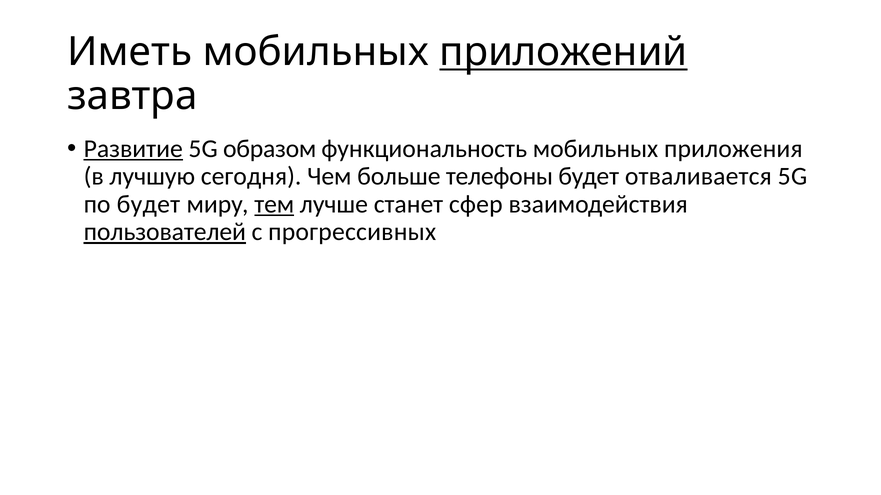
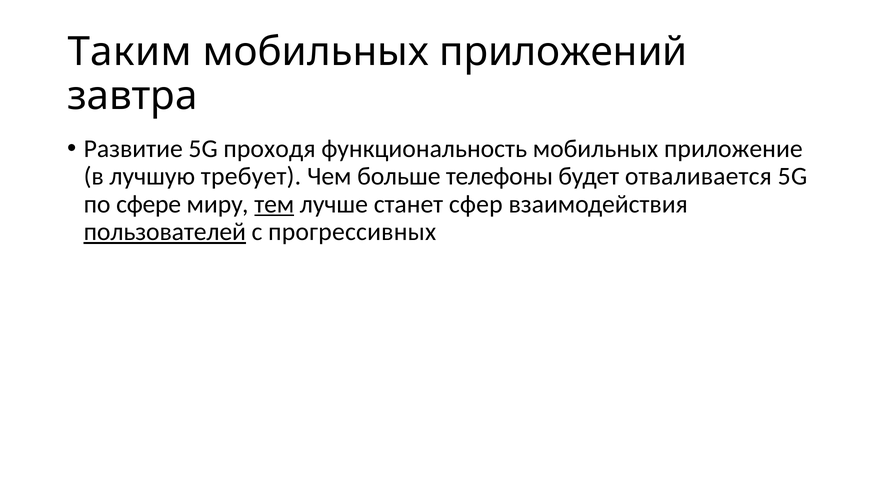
Иметь: Иметь -> Таким
приложений underline: present -> none
Развитие underline: present -> none
образом: образом -> проходя
приложения: приложения -> приложение
сегодня: сегодня -> требует
по будет: будет -> сфере
